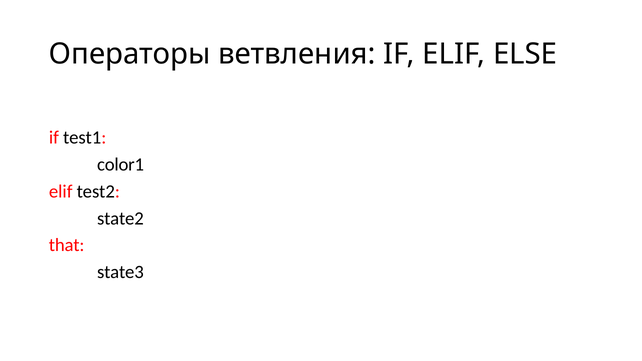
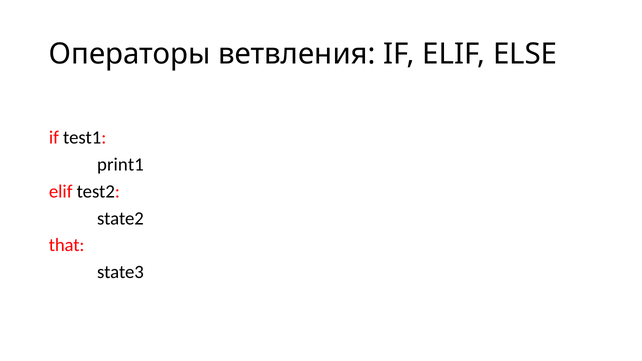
color1: color1 -> print1
